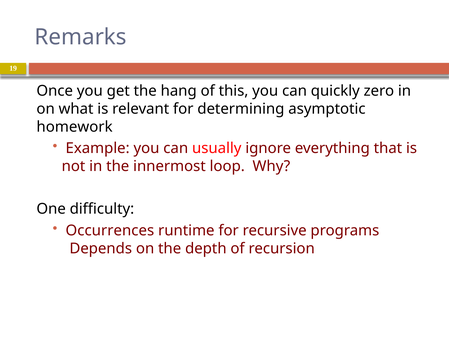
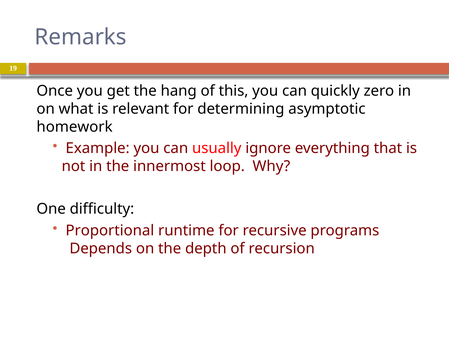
Occurrences: Occurrences -> Proportional
